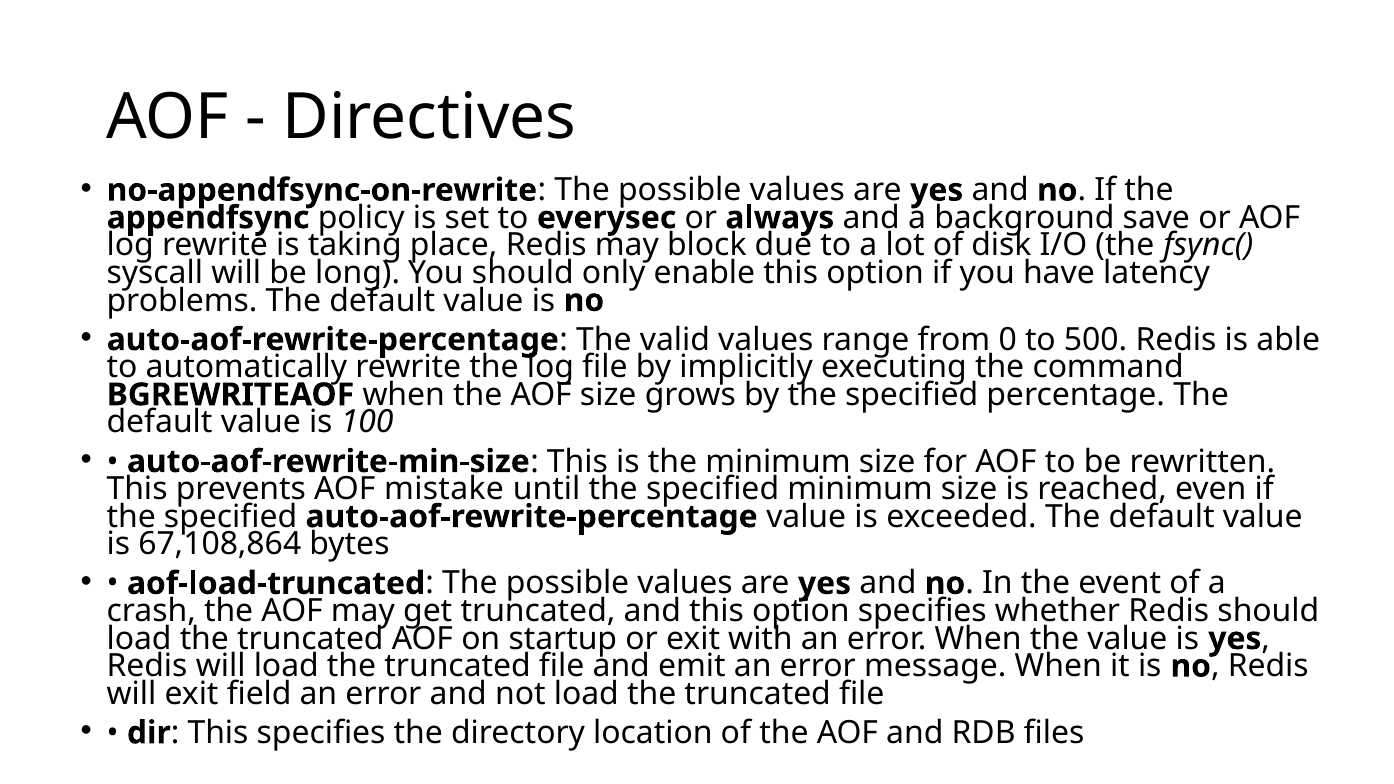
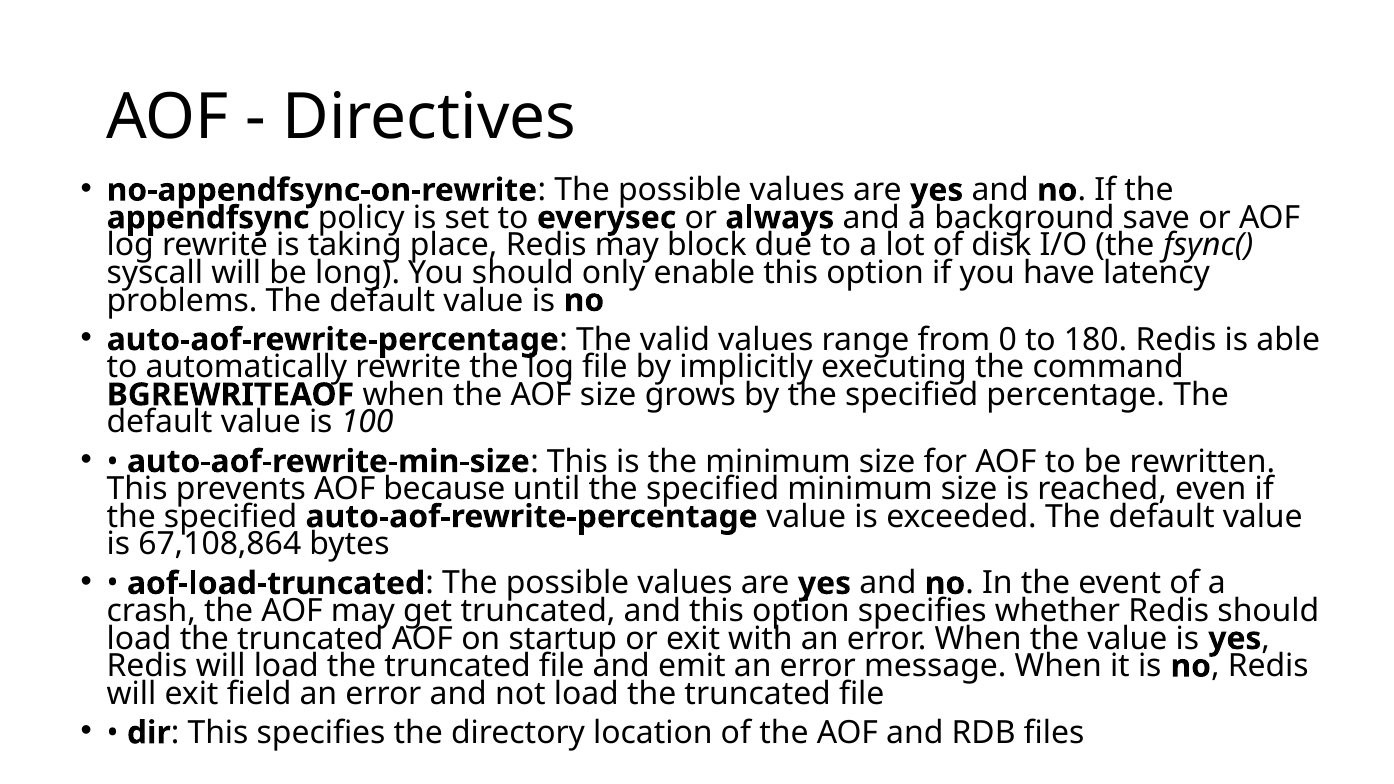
500: 500 -> 180
mistake: mistake -> because
